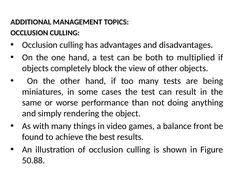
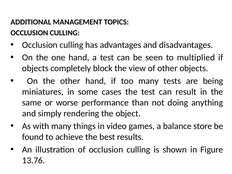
both: both -> seen
front: front -> store
50.88: 50.88 -> 13.76
